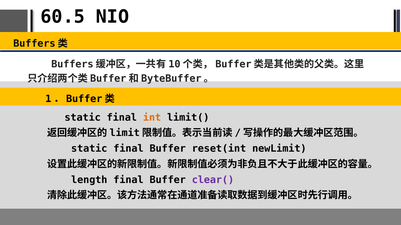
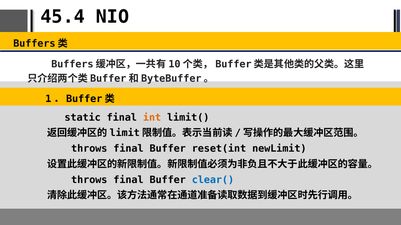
60.5: 60.5 -> 45.4
static at (89, 149): static -> throws
length at (89, 180): length -> throws
clear( colour: purple -> blue
